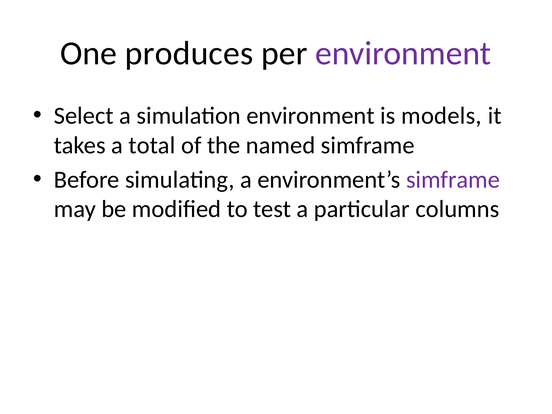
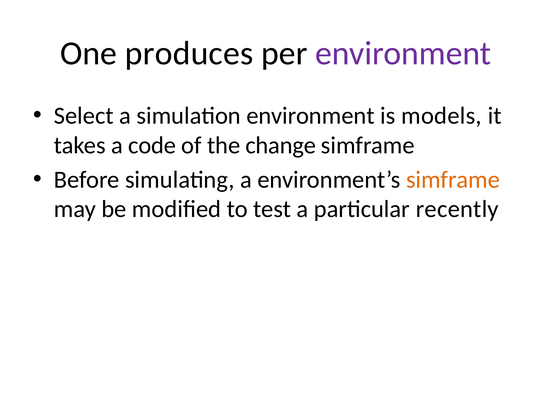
total: total -> code
named: named -> change
simframe at (453, 180) colour: purple -> orange
columns: columns -> recently
